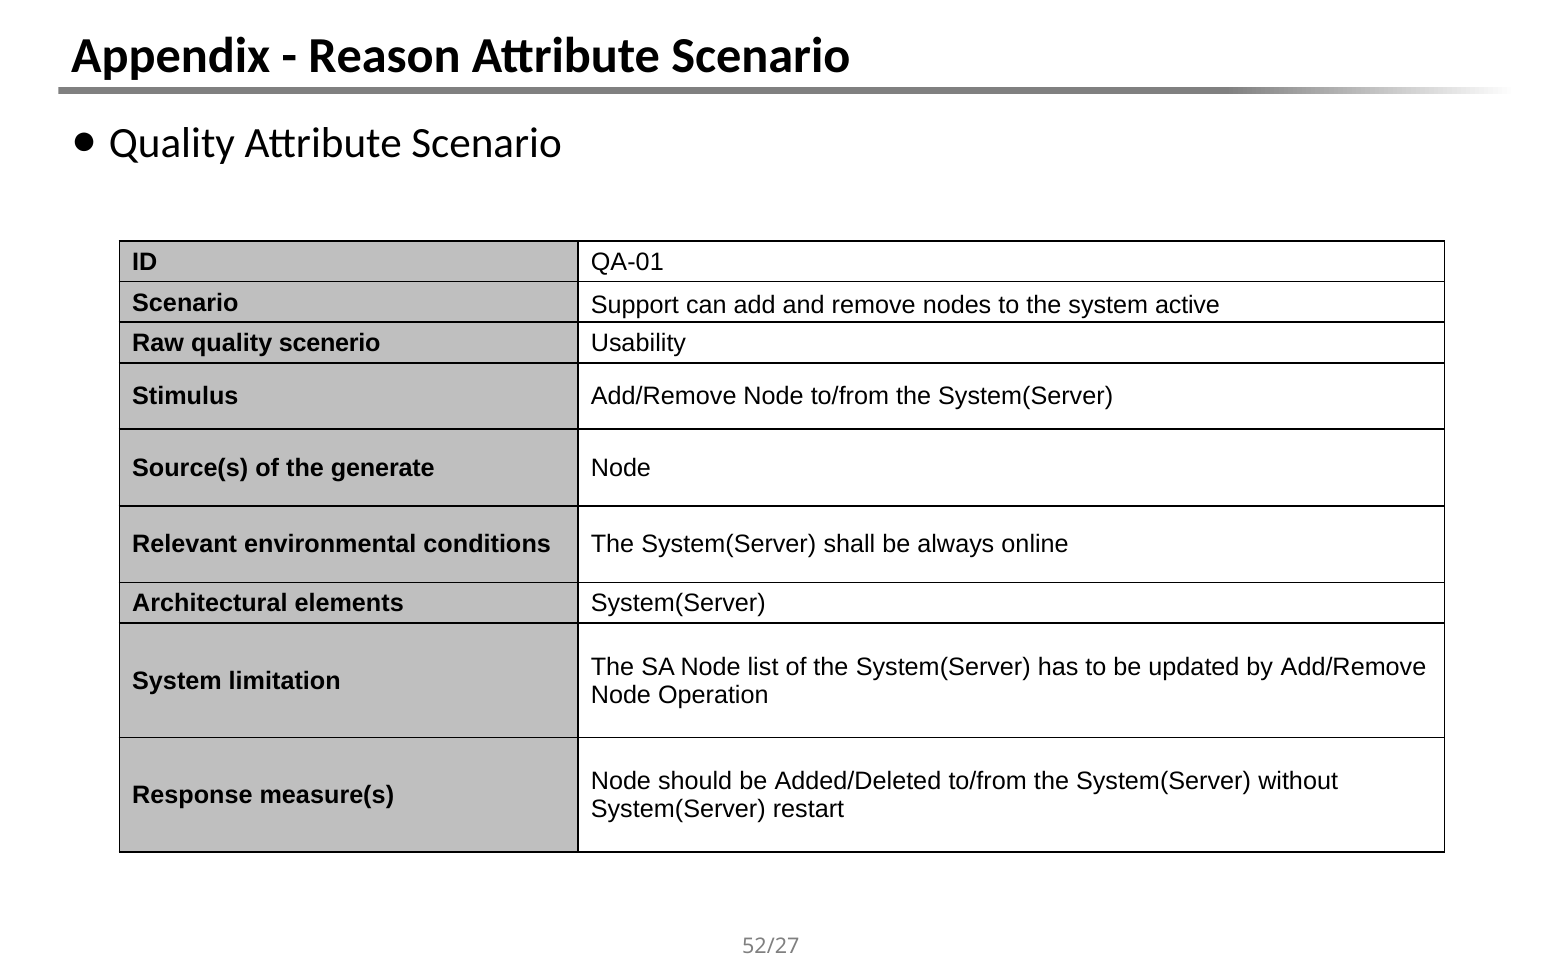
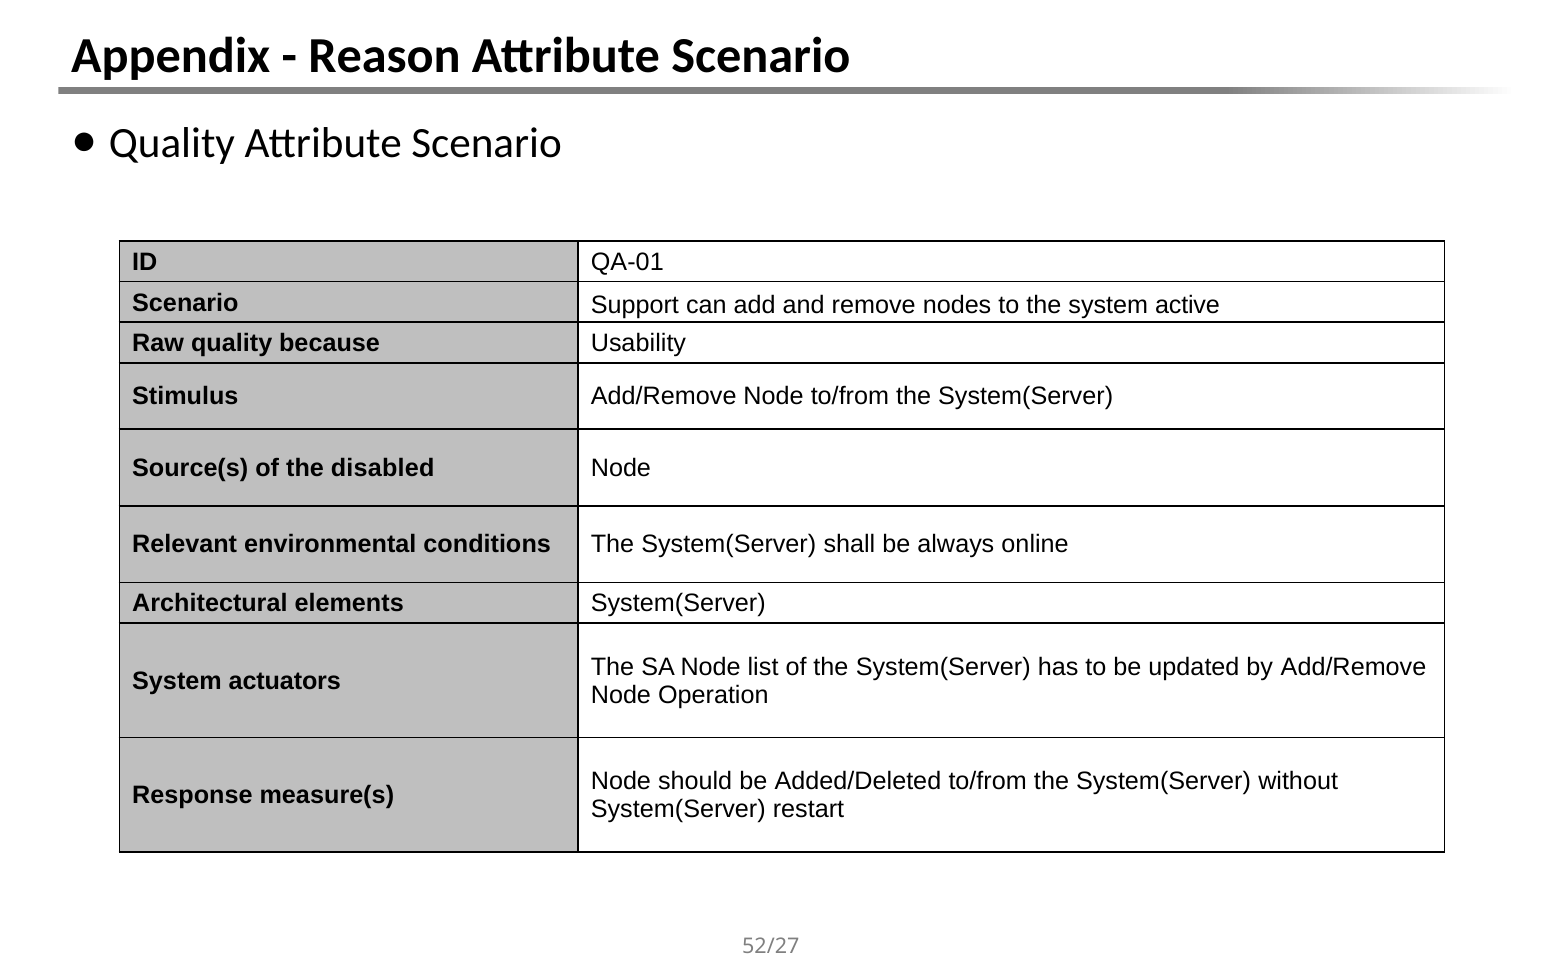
scenerio: scenerio -> because
generate: generate -> disabled
limitation: limitation -> actuators
